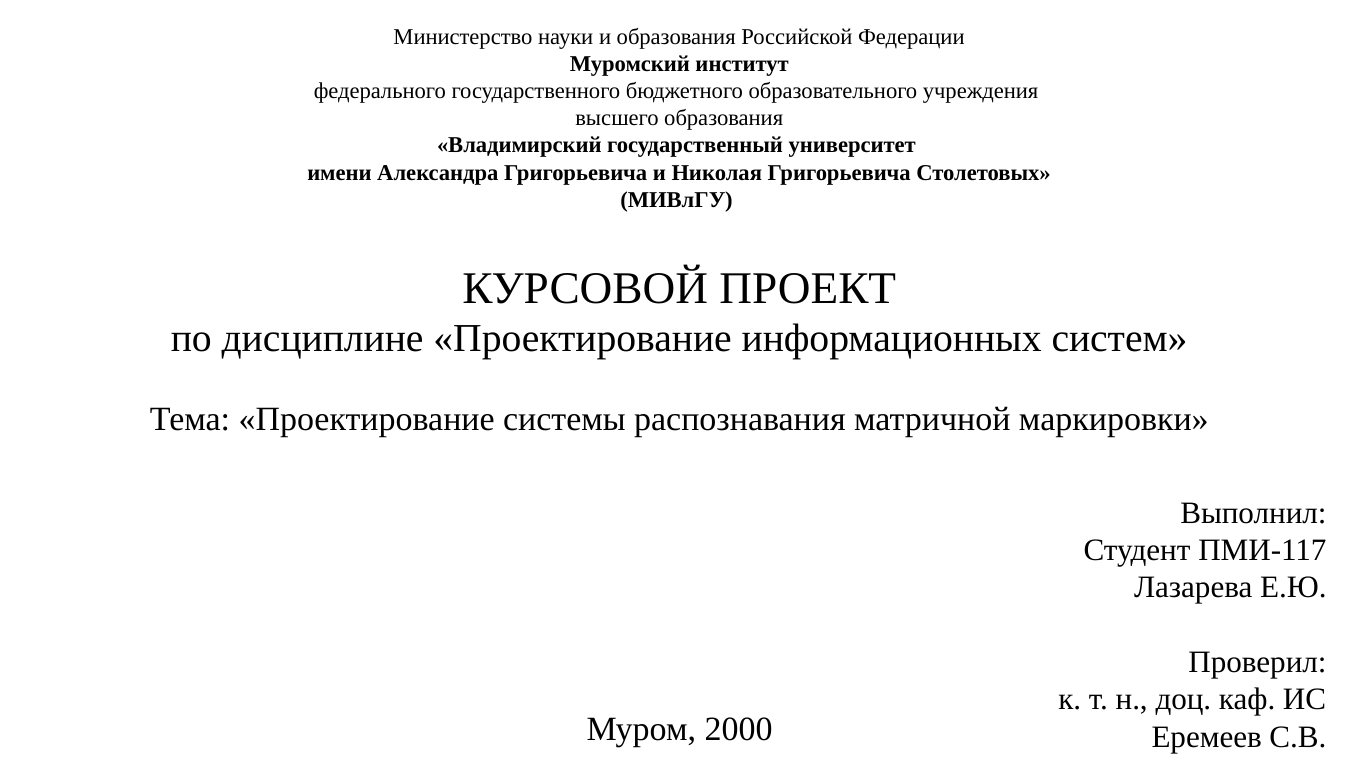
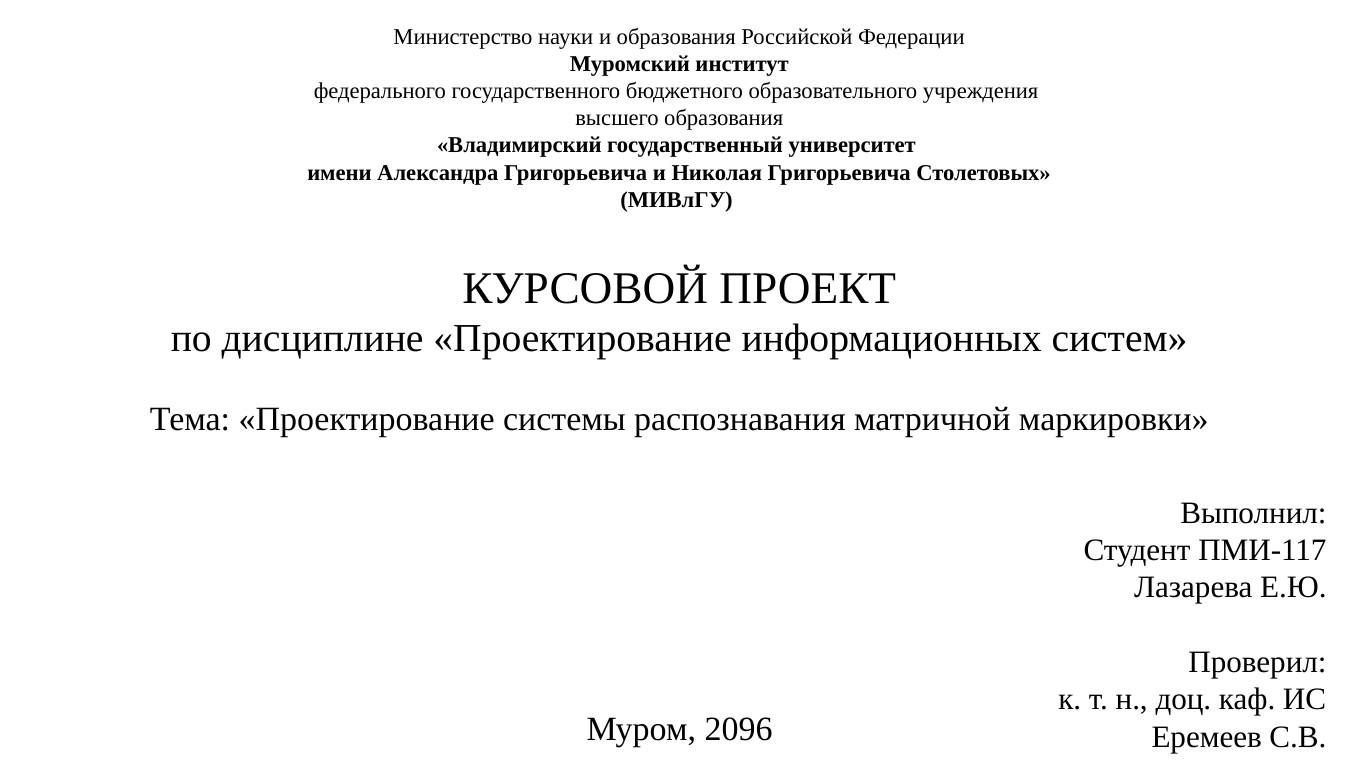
2000: 2000 -> 2096
